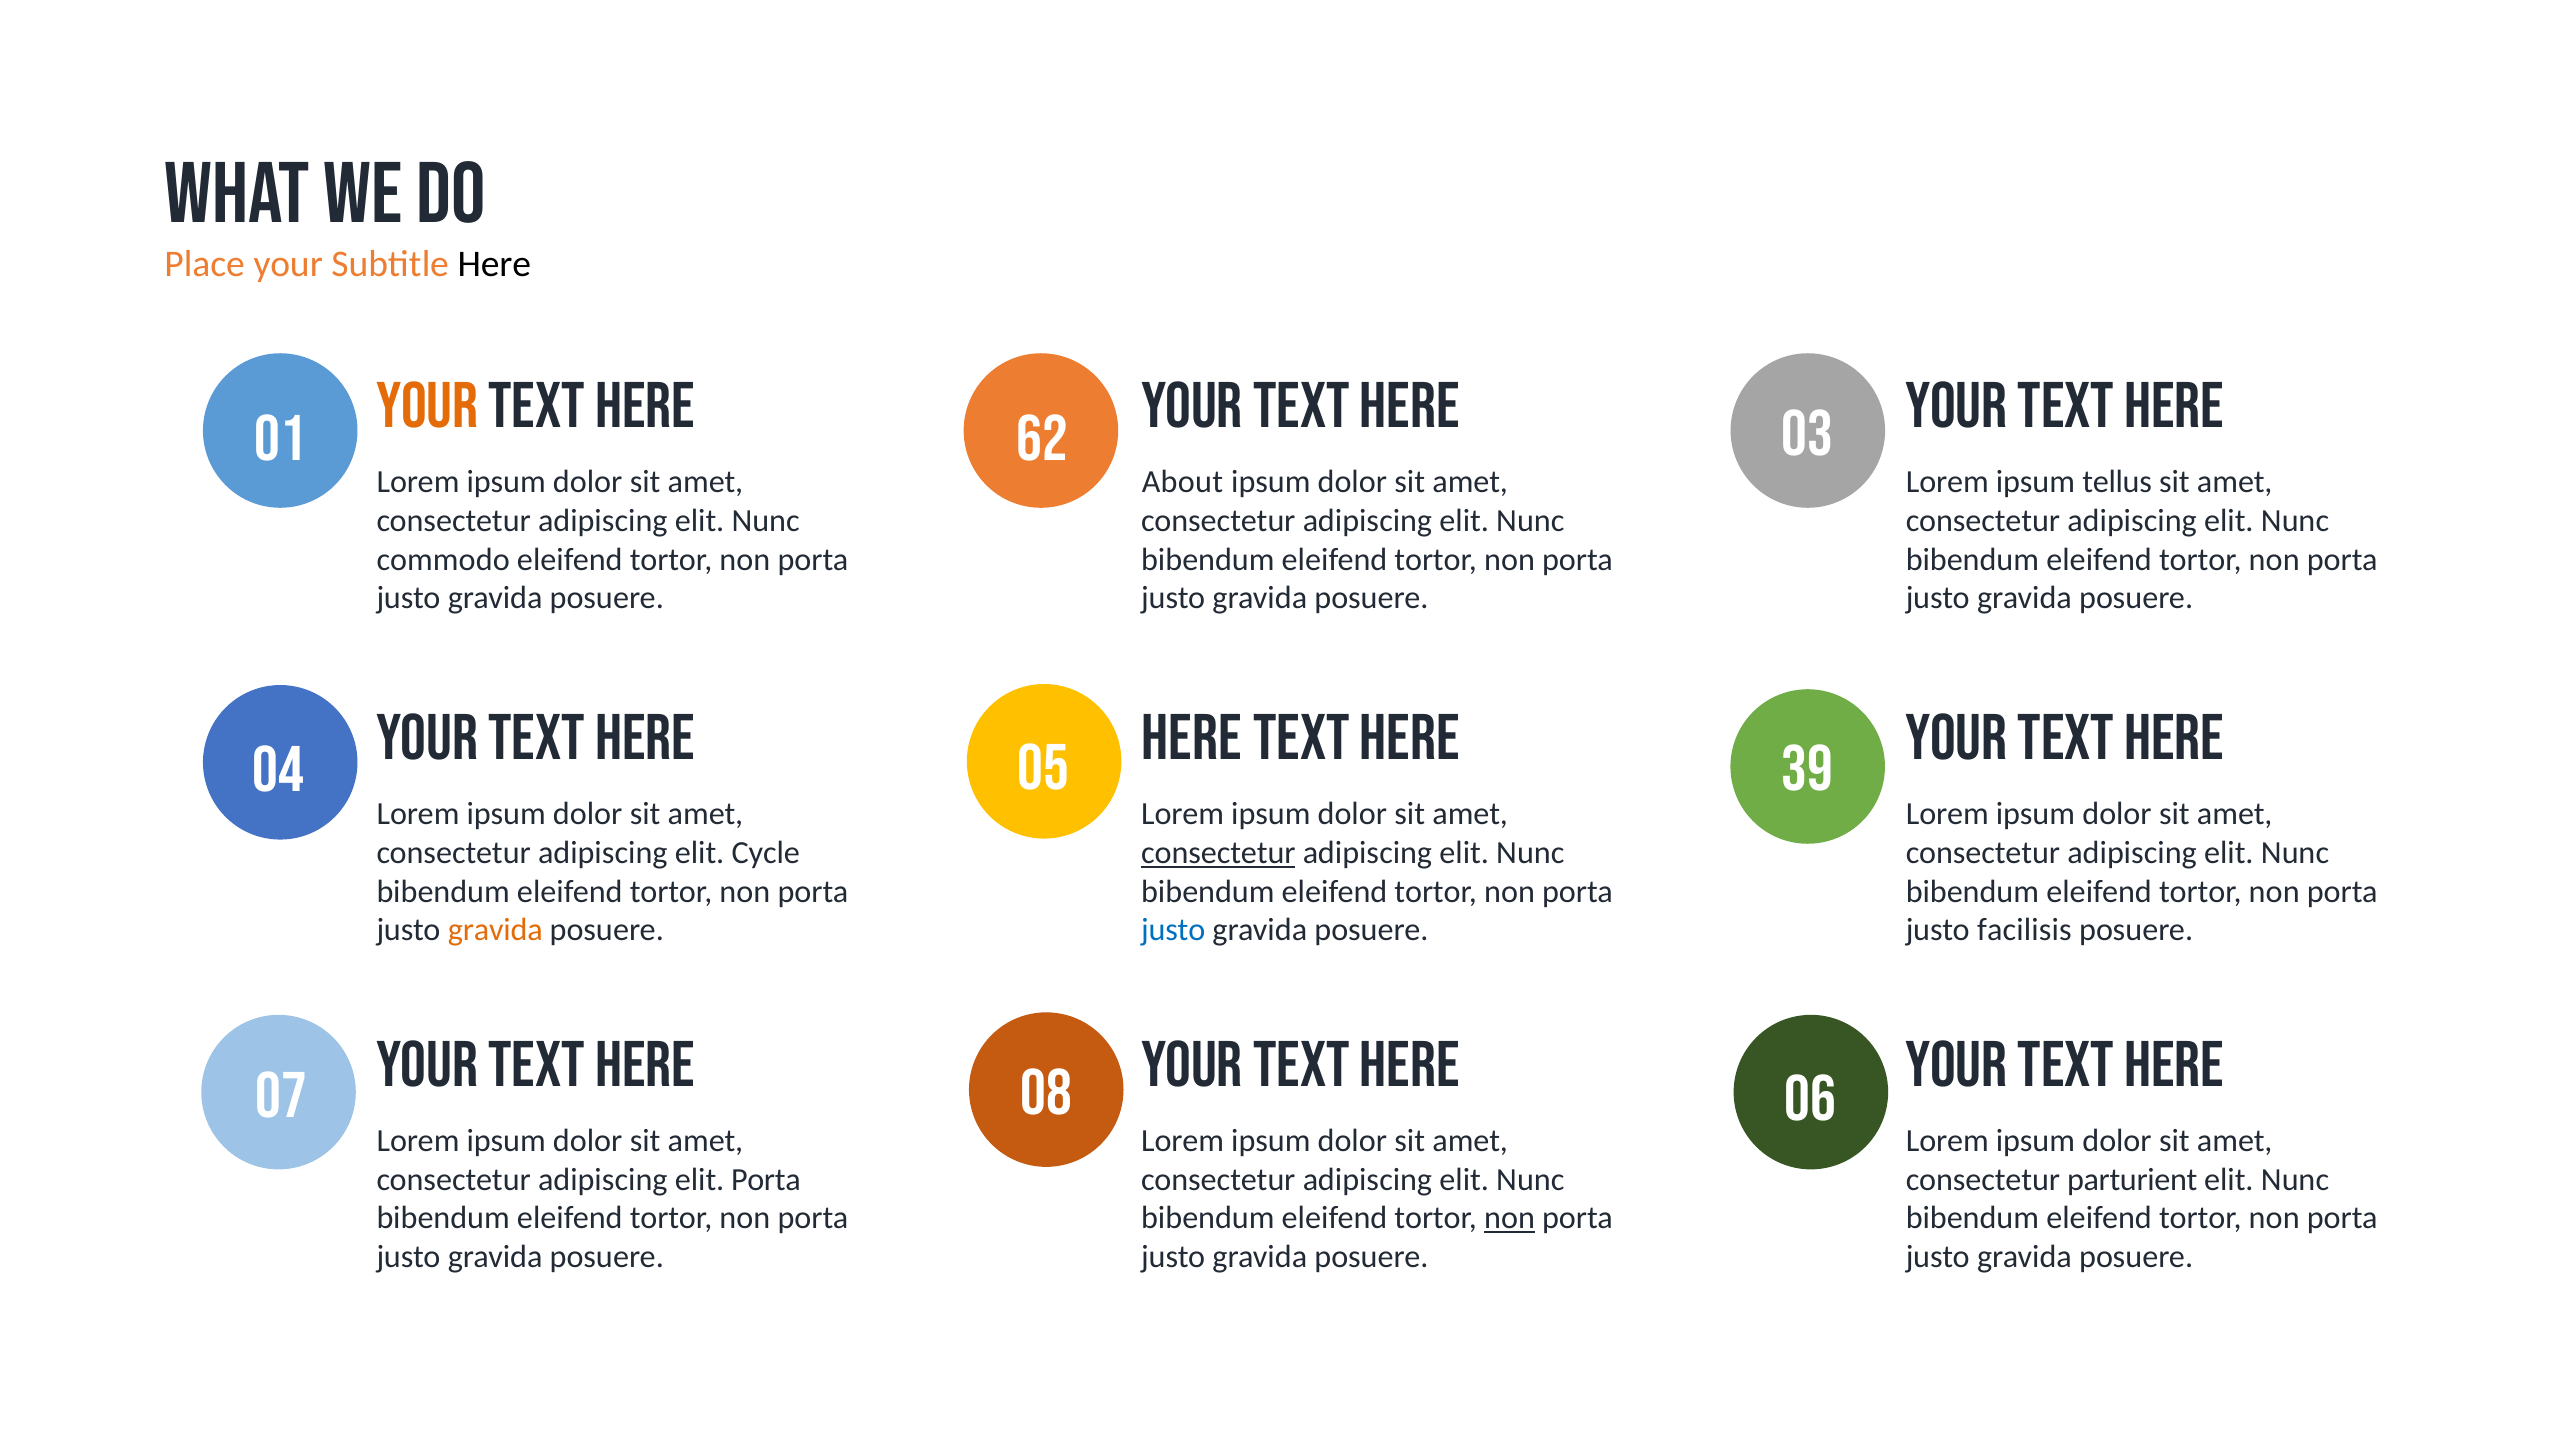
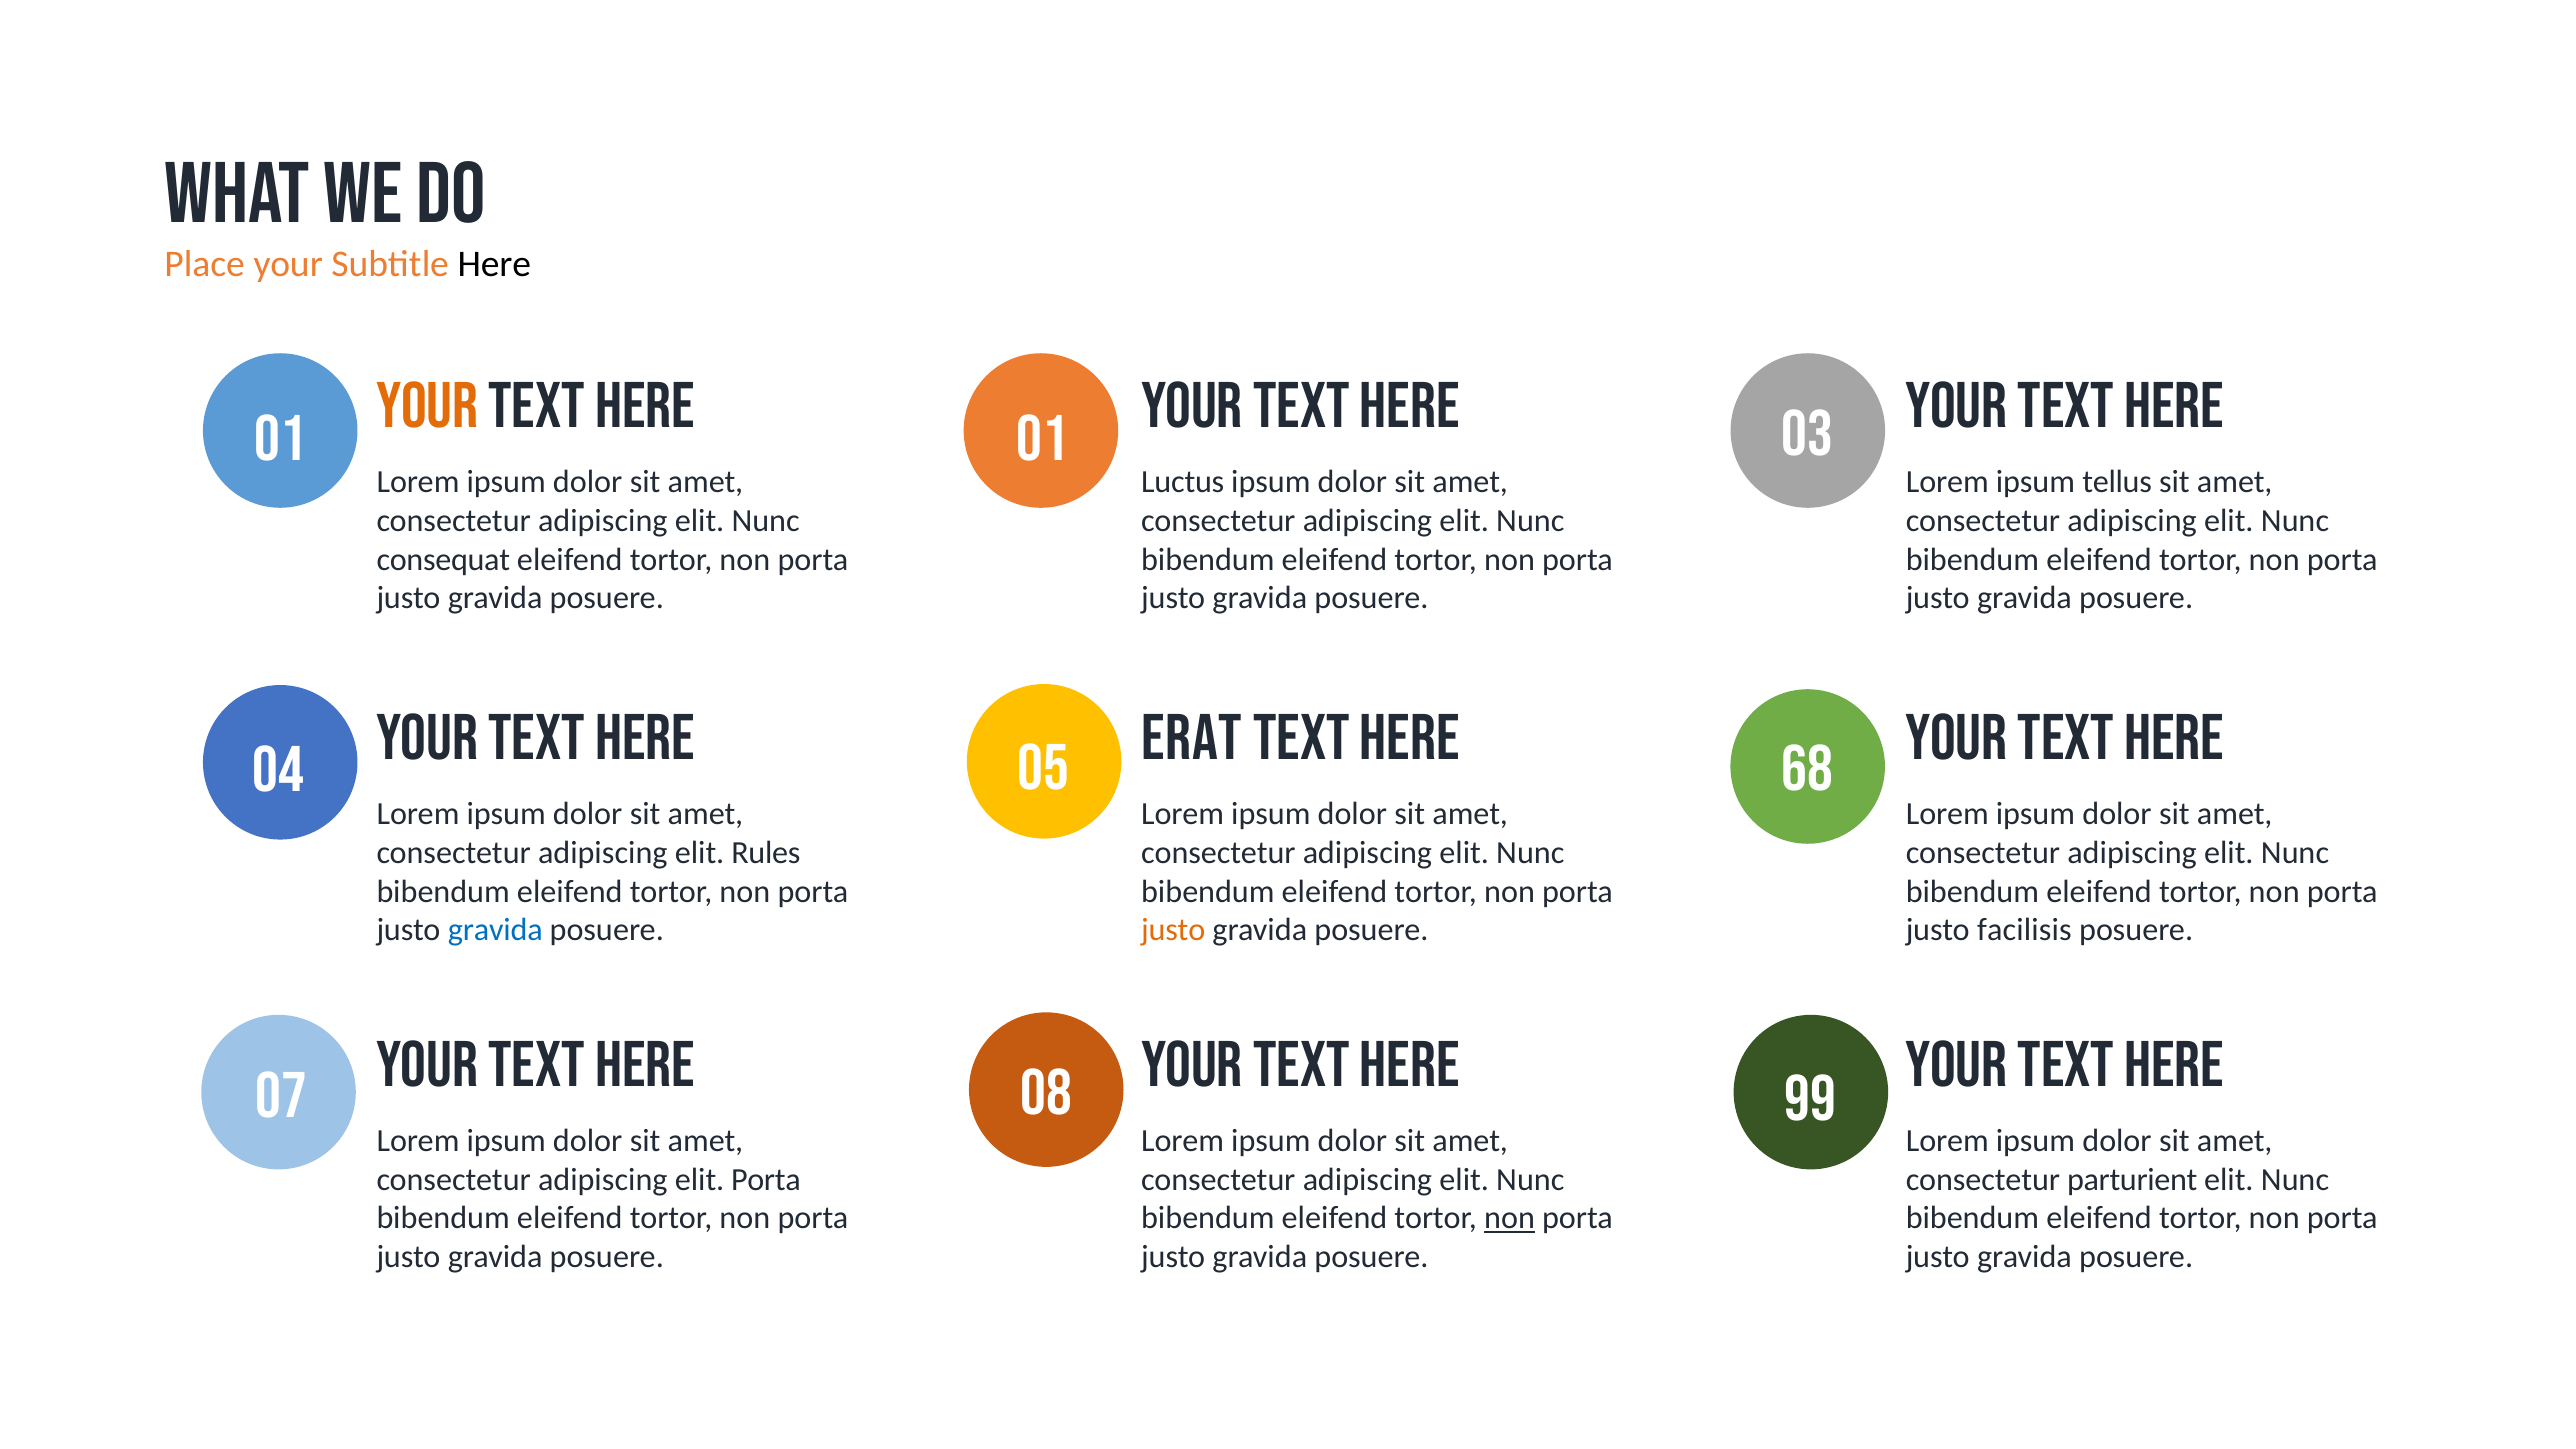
01 62: 62 -> 01
About: About -> Luctus
commodo: commodo -> consequat
HERE at (1192, 738): HERE -> ERAT
39: 39 -> 68
Cycle: Cycle -> Rules
consectetur at (1218, 853) underline: present -> none
gravida at (495, 930) colour: orange -> blue
justo at (1173, 930) colour: blue -> orange
06: 06 -> 99
